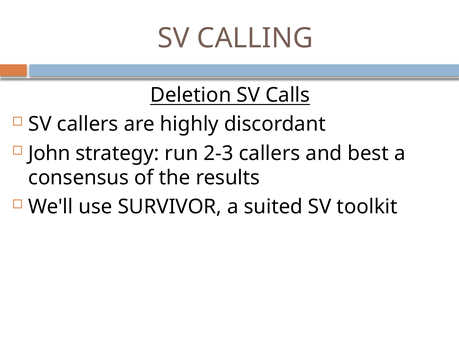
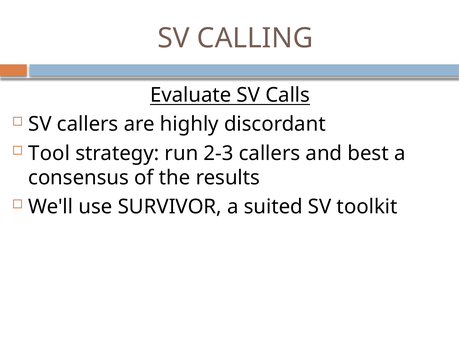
Deletion: Deletion -> Evaluate
John: John -> Tool
